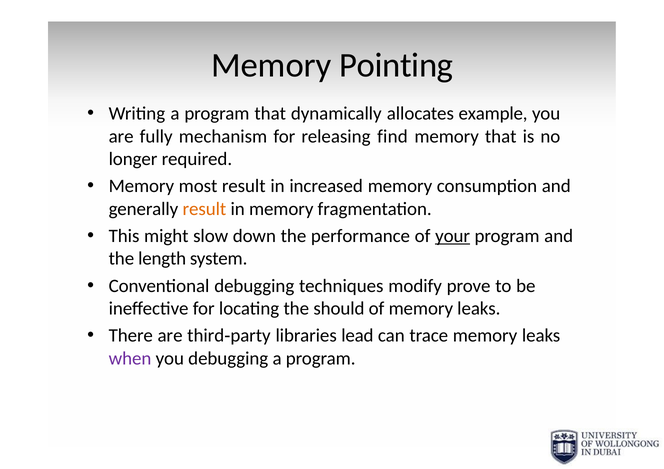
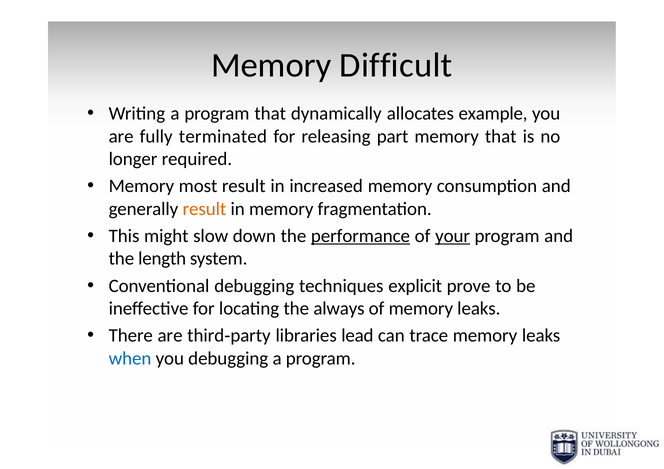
Pointing: Pointing -> Difficult
mechanism: mechanism -> terminated
find: find -> part
performance underline: none -> present
modify: modify -> explicit
should: should -> always
when colour: purple -> blue
